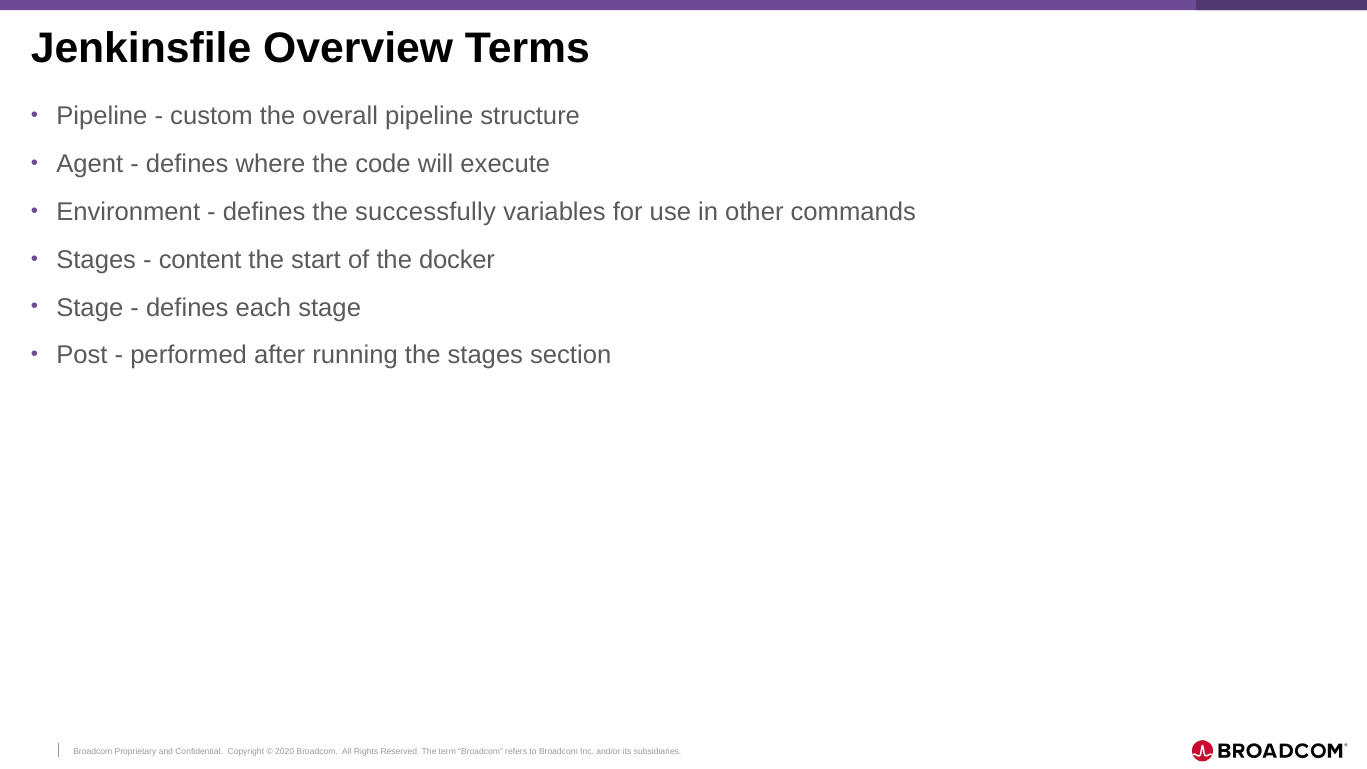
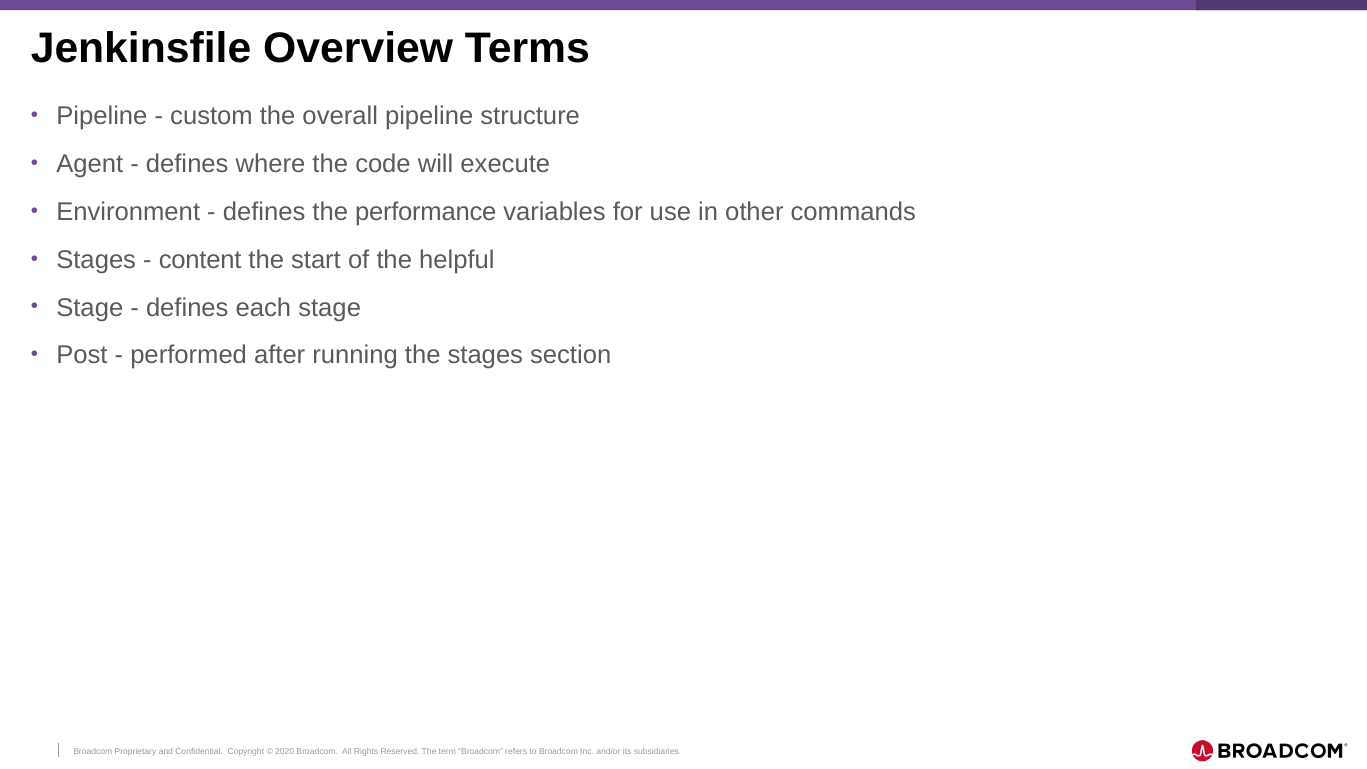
successfully: successfully -> performance
docker: docker -> helpful
